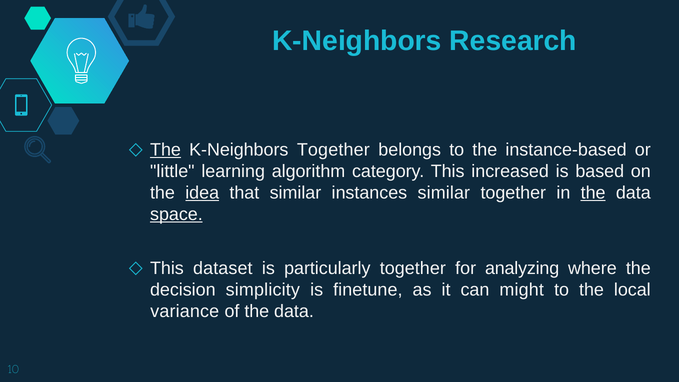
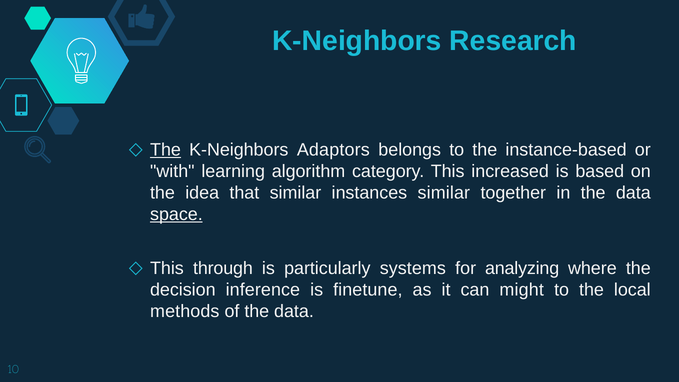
K-Neighbors Together: Together -> Adaptors
little: little -> with
idea underline: present -> none
the at (593, 193) underline: present -> none
dataset: dataset -> through
particularly together: together -> systems
simplicity: simplicity -> inference
variance: variance -> methods
